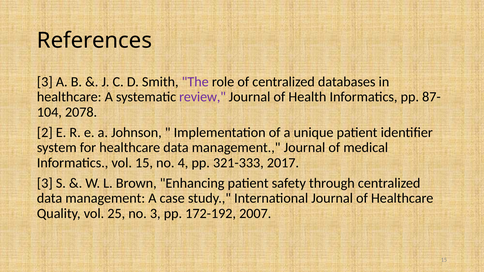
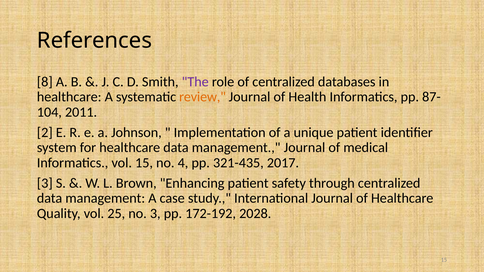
3 at (45, 82): 3 -> 8
review colour: purple -> orange
2078: 2078 -> 2011
321-333: 321-333 -> 321-435
2007: 2007 -> 2028
